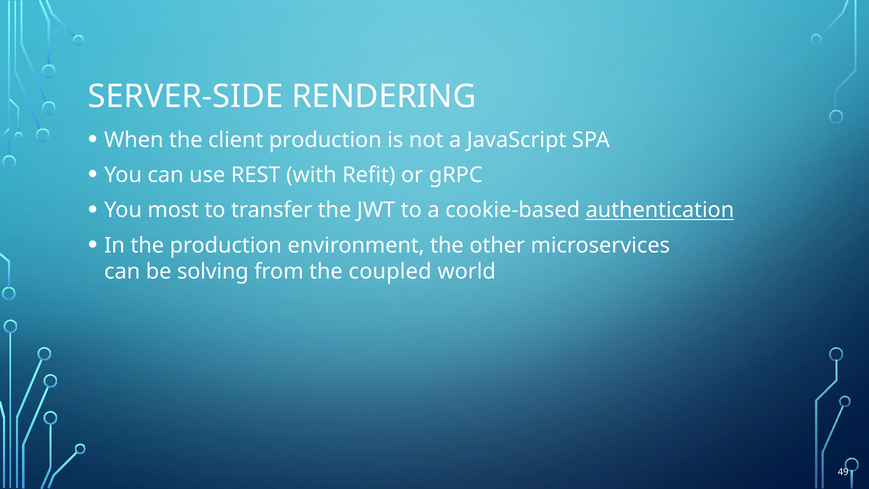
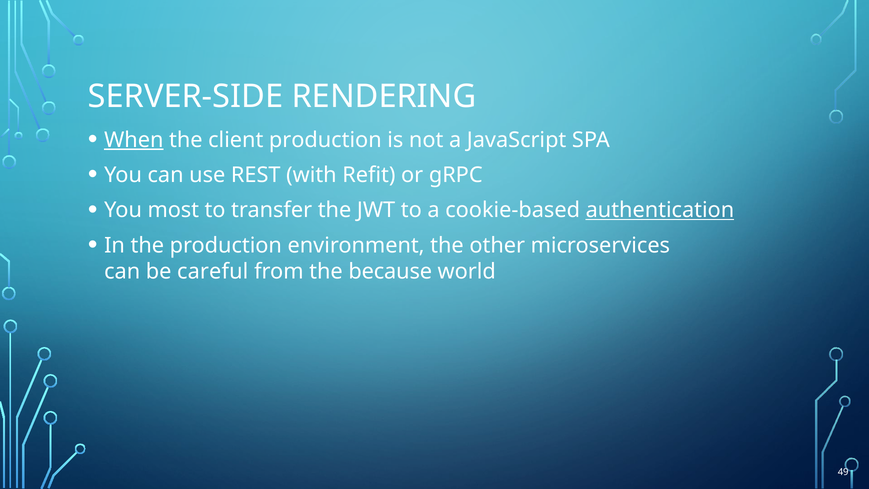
When underline: none -> present
solving: solving -> careful
coupled: coupled -> because
